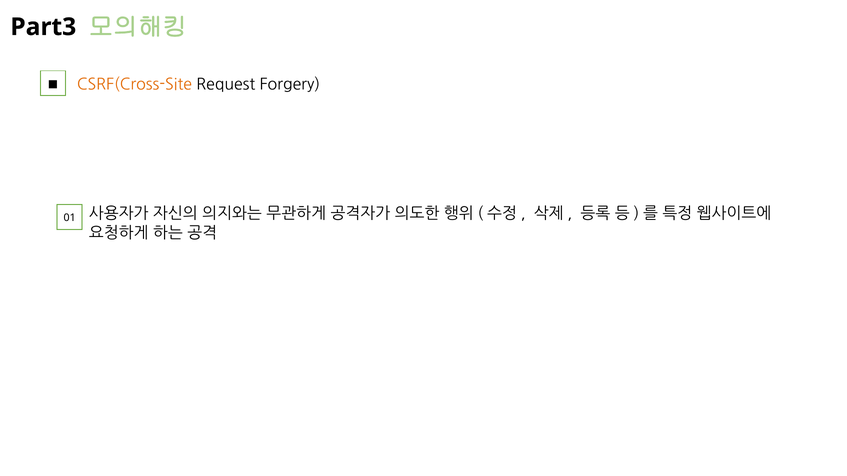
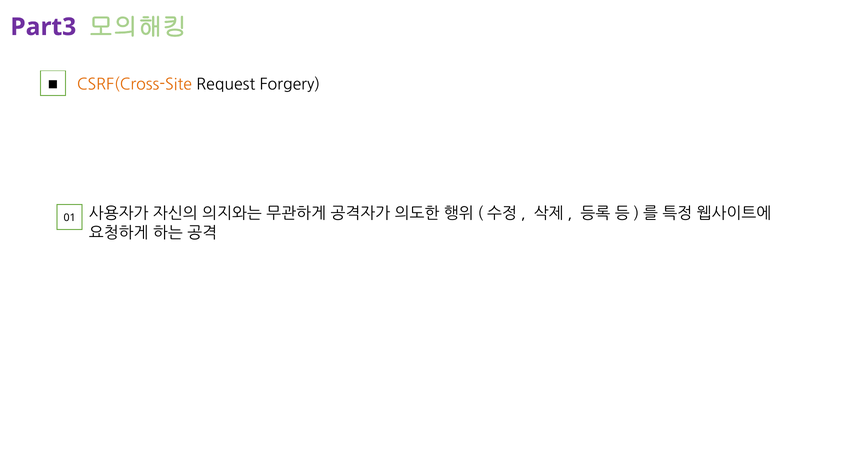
Part3 colour: black -> purple
